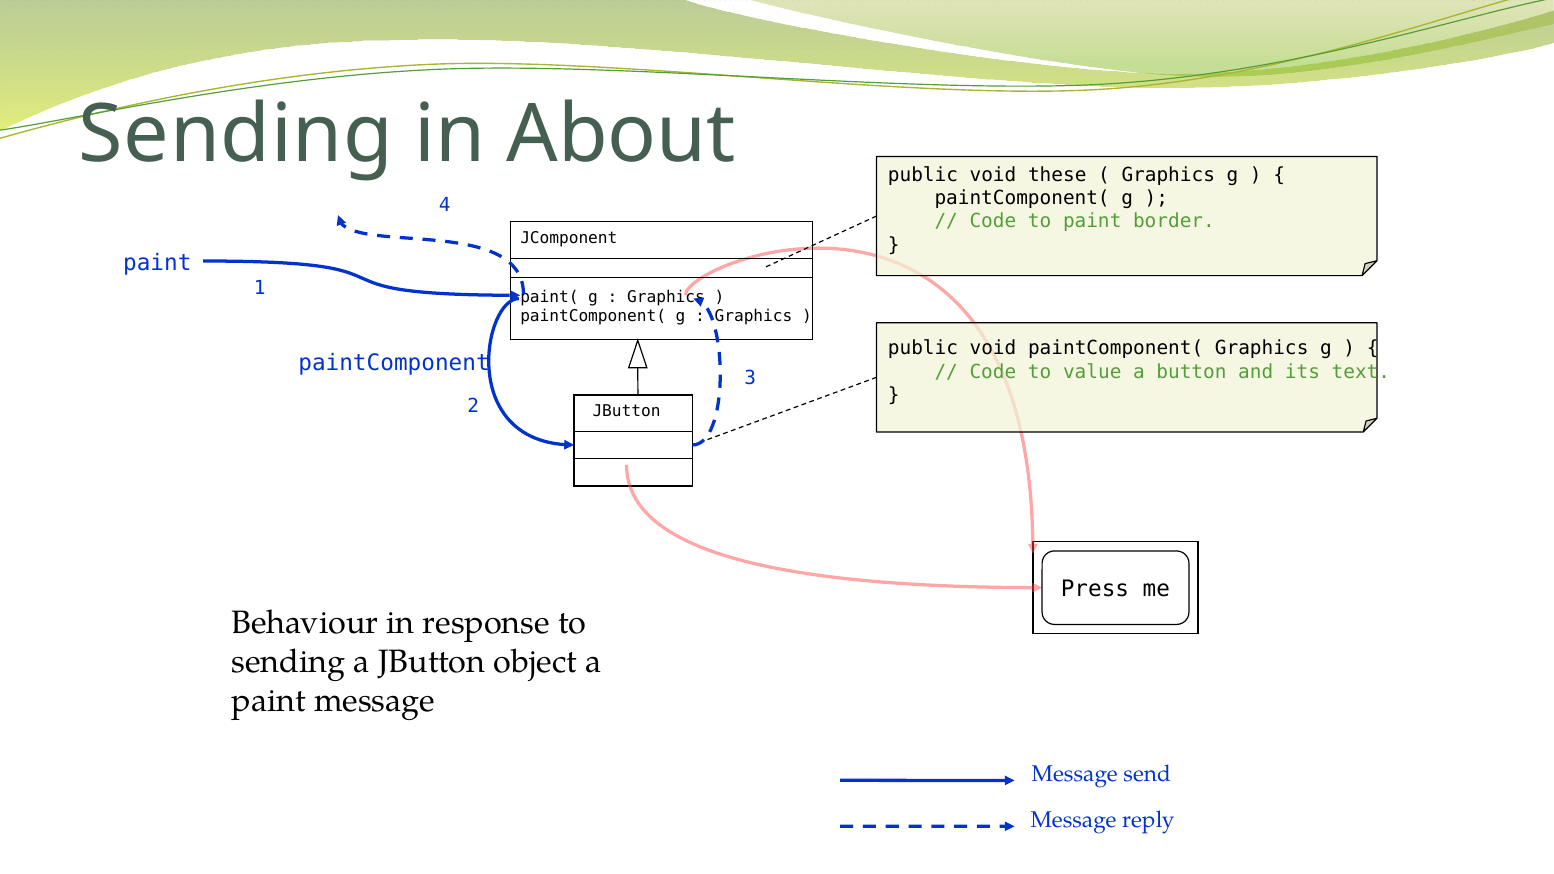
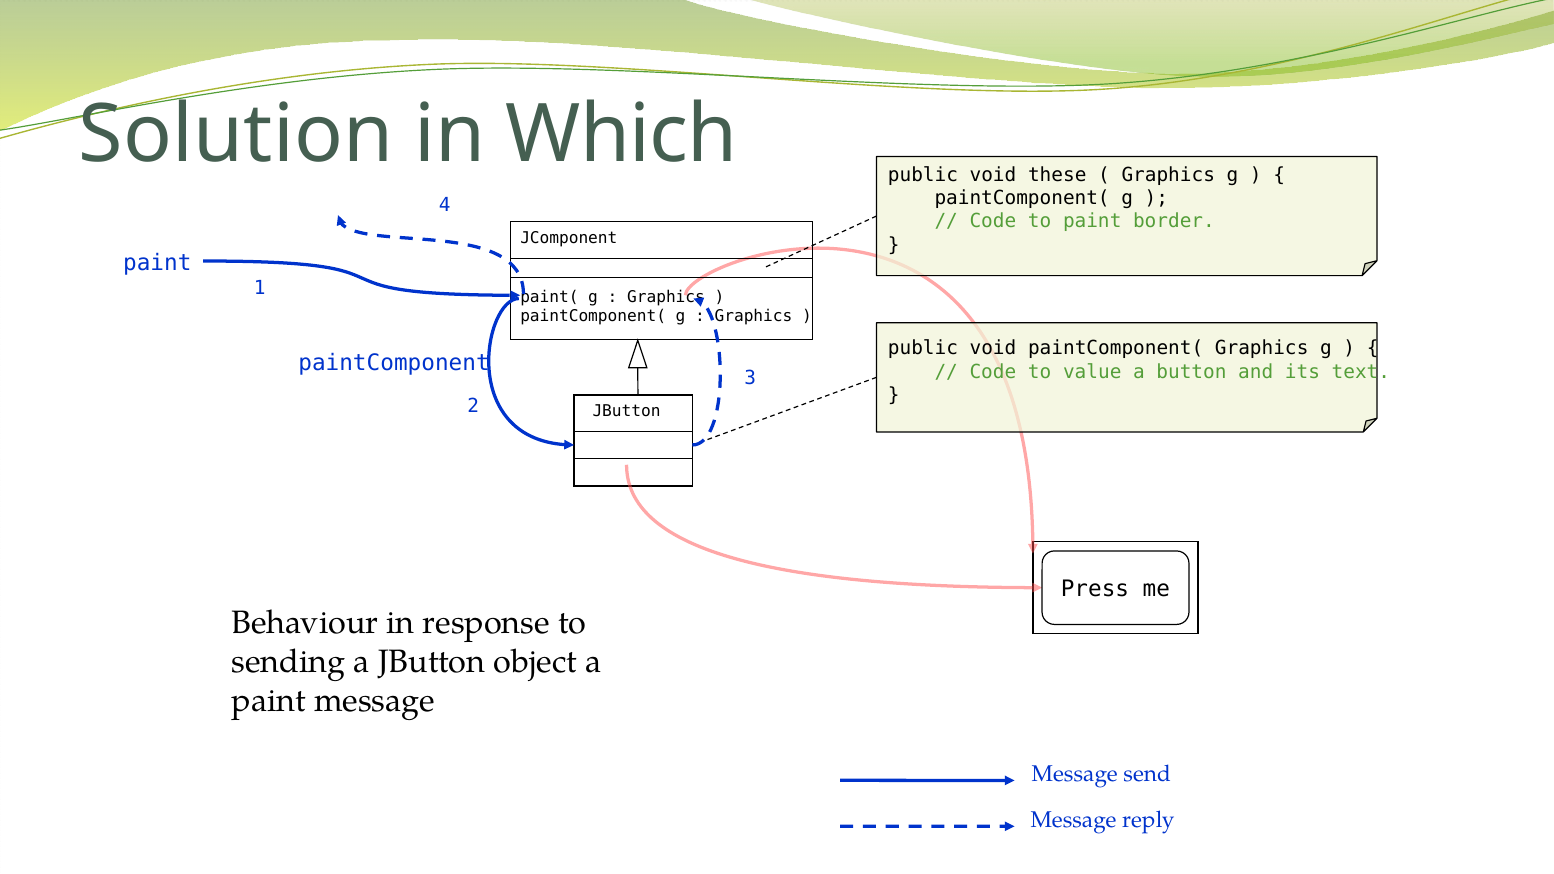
Sending at (236, 135): Sending -> Solution
About: About -> Which
